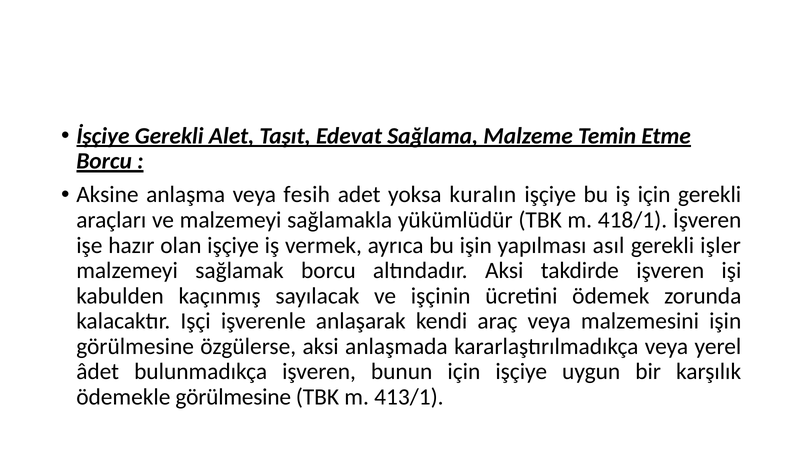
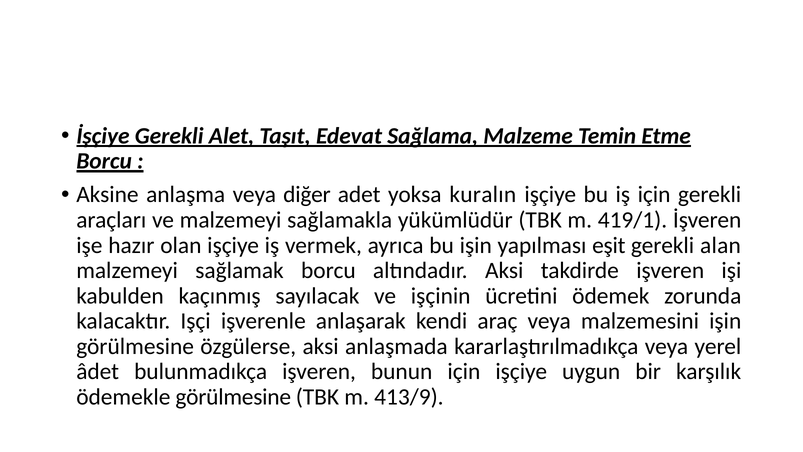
fesih: fesih -> diğer
418/1: 418/1 -> 419/1
asıl: asıl -> eşit
işler: işler -> alan
413/1: 413/1 -> 413/9
